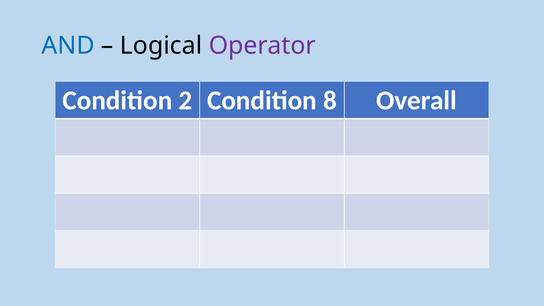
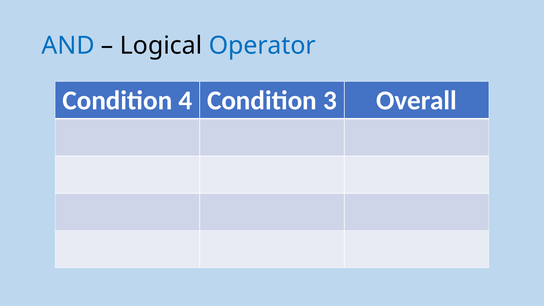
Operator colour: purple -> blue
2: 2 -> 4
8: 8 -> 3
